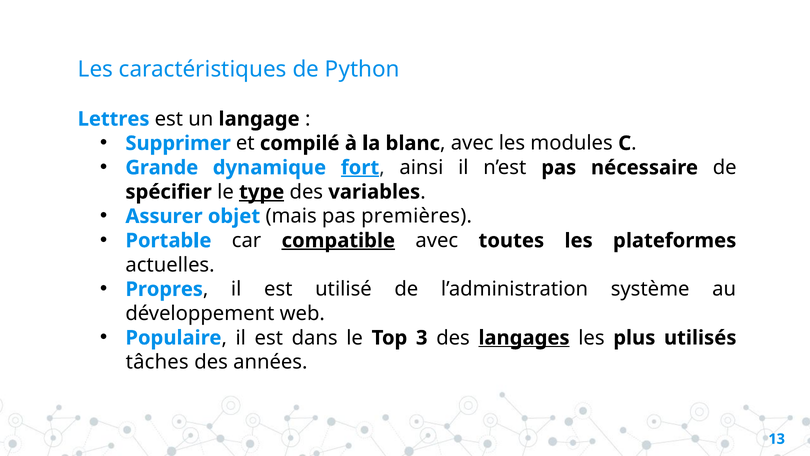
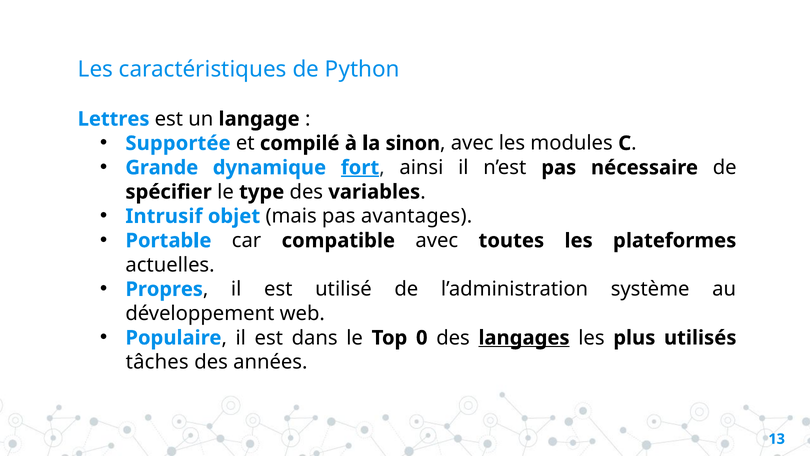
Supprimer: Supprimer -> Supportée
blanc: blanc -> sinon
type underline: present -> none
Assurer: Assurer -> Intrusif
premières: premières -> avantages
compatible underline: present -> none
3: 3 -> 0
